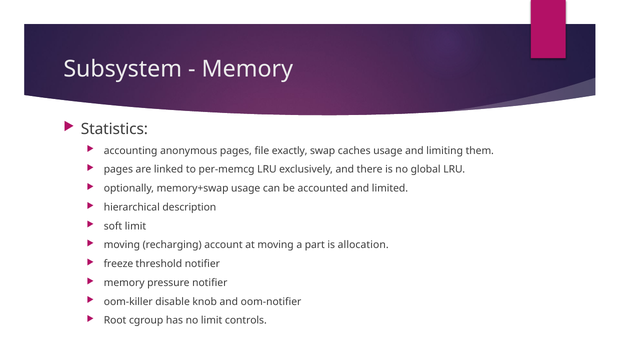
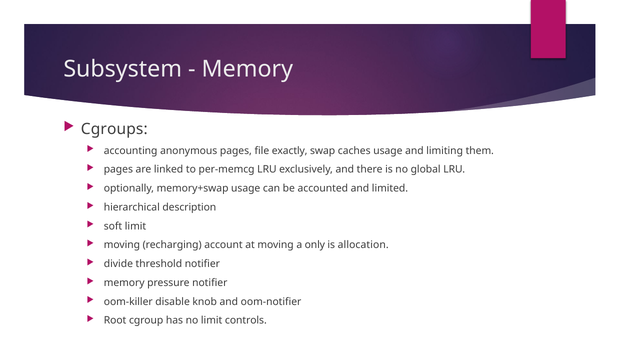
Statistics: Statistics -> Cgroups
part: part -> only
freeze: freeze -> divide
